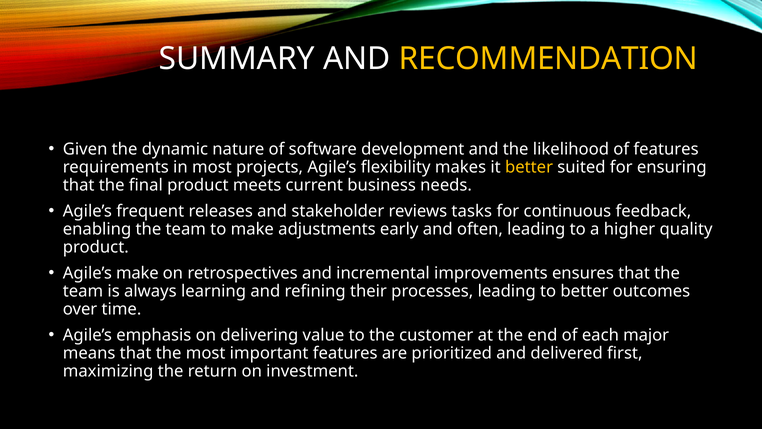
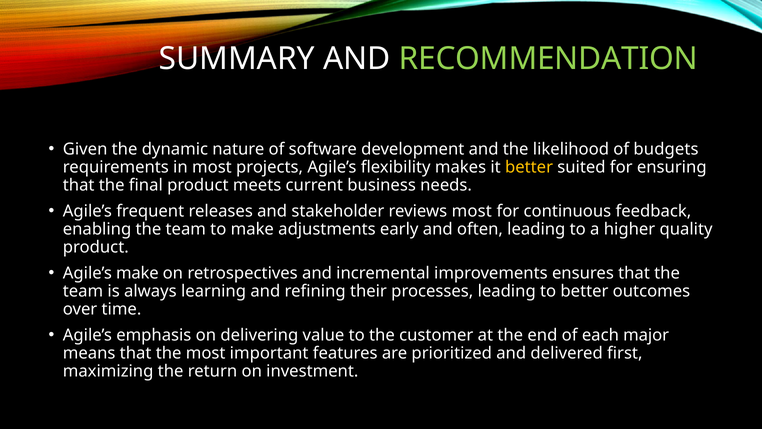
RECOMMENDATION colour: yellow -> light green
of features: features -> budgets
reviews tasks: tasks -> most
